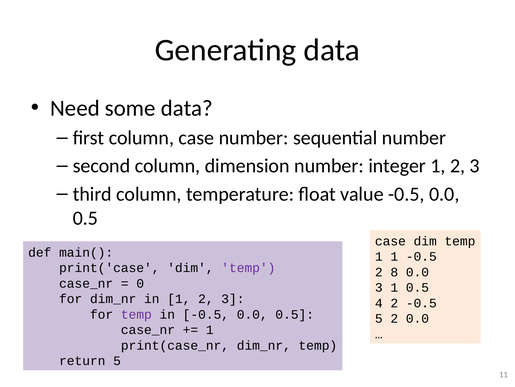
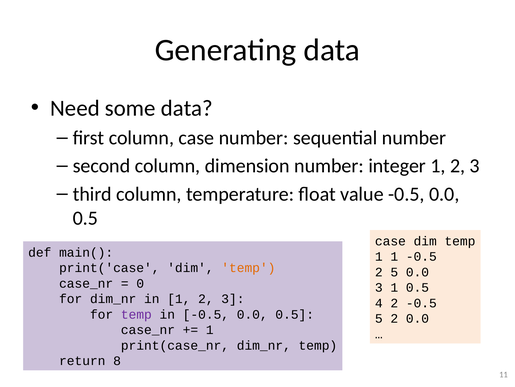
temp at (248, 268) colour: purple -> orange
2 8: 8 -> 5
return 5: 5 -> 8
